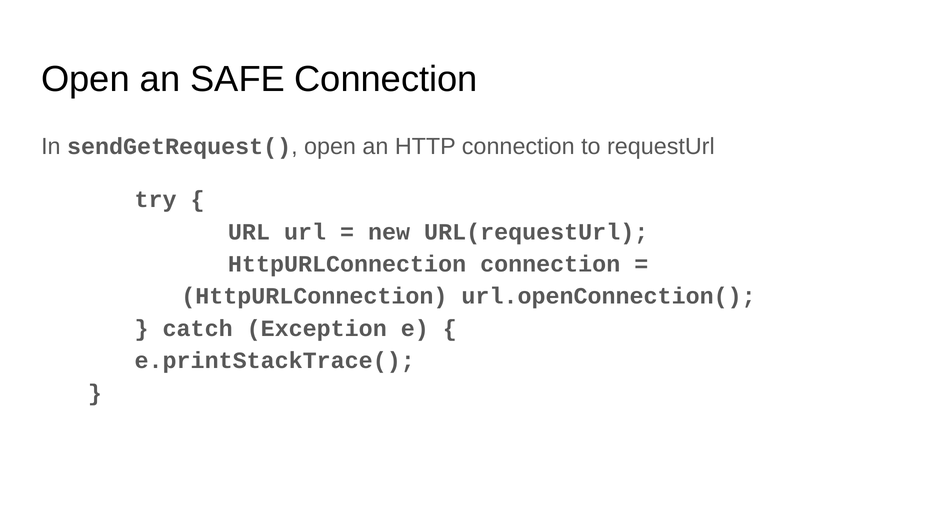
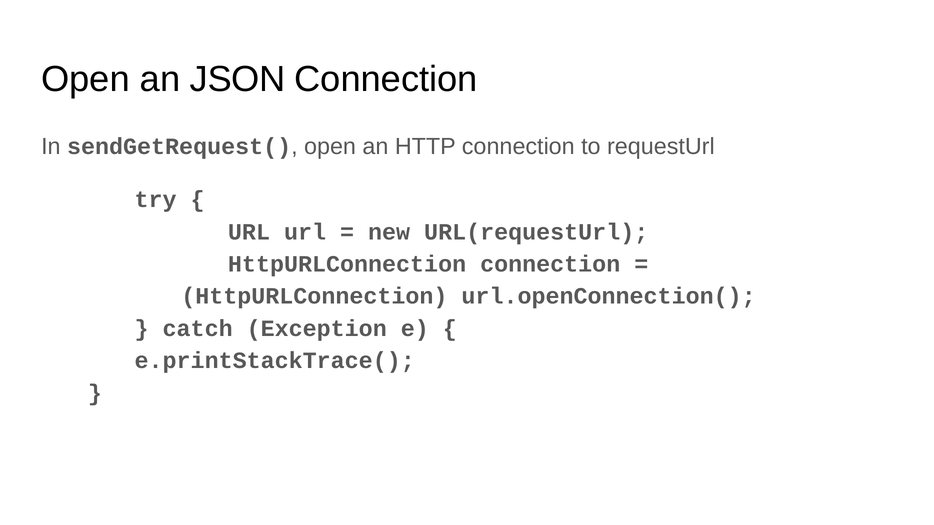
SAFE: SAFE -> JSON
